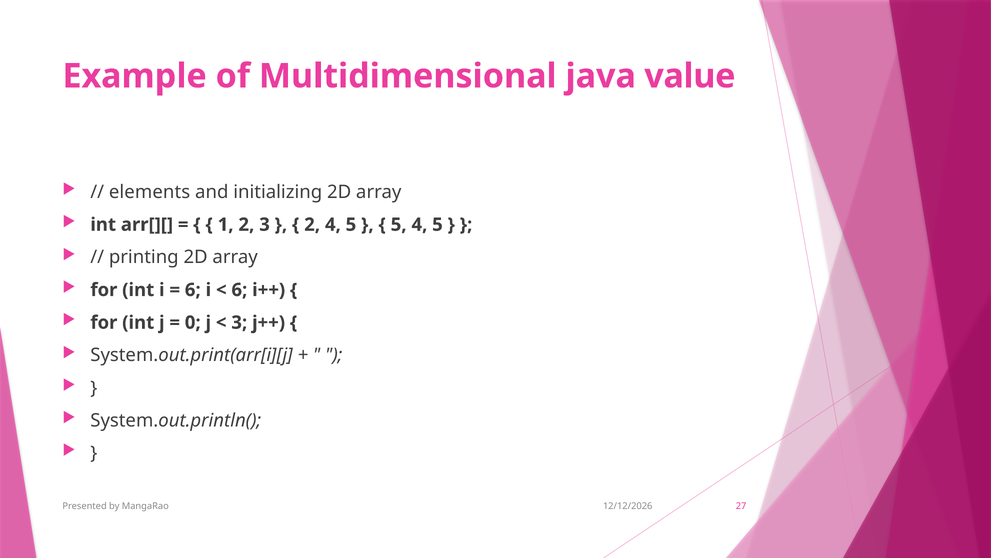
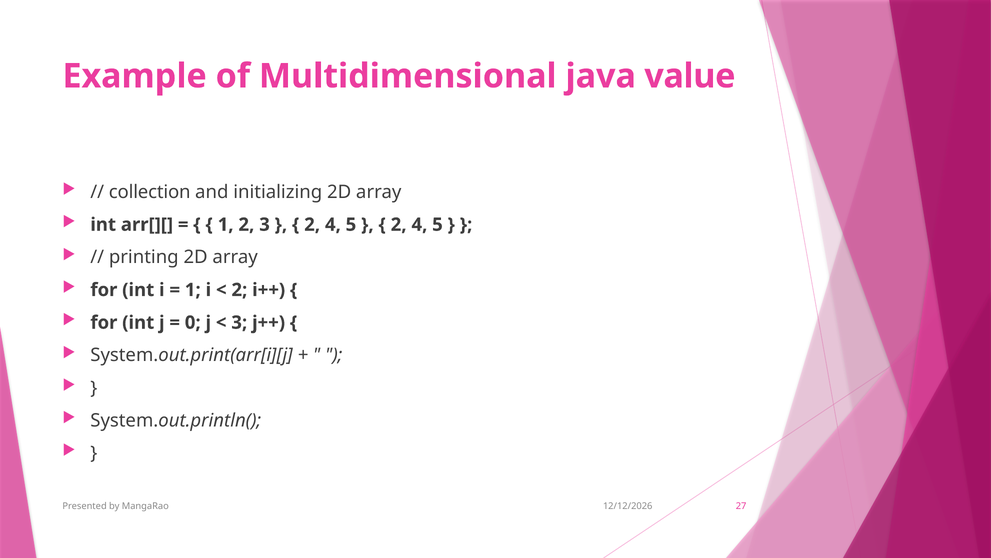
elements: elements -> collection
5 at (399, 224): 5 -> 2
6 at (193, 290): 6 -> 1
6 at (239, 290): 6 -> 2
